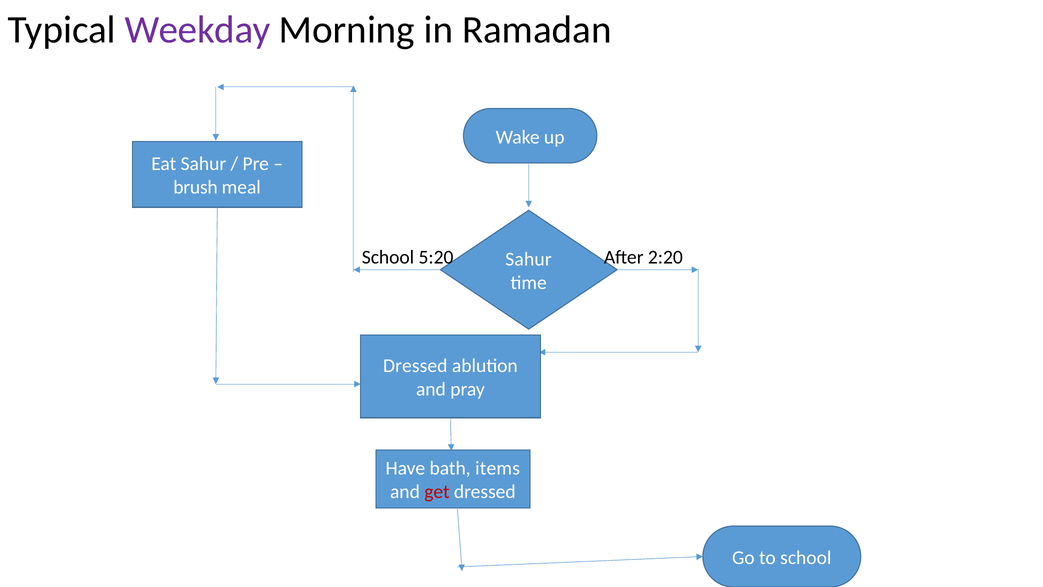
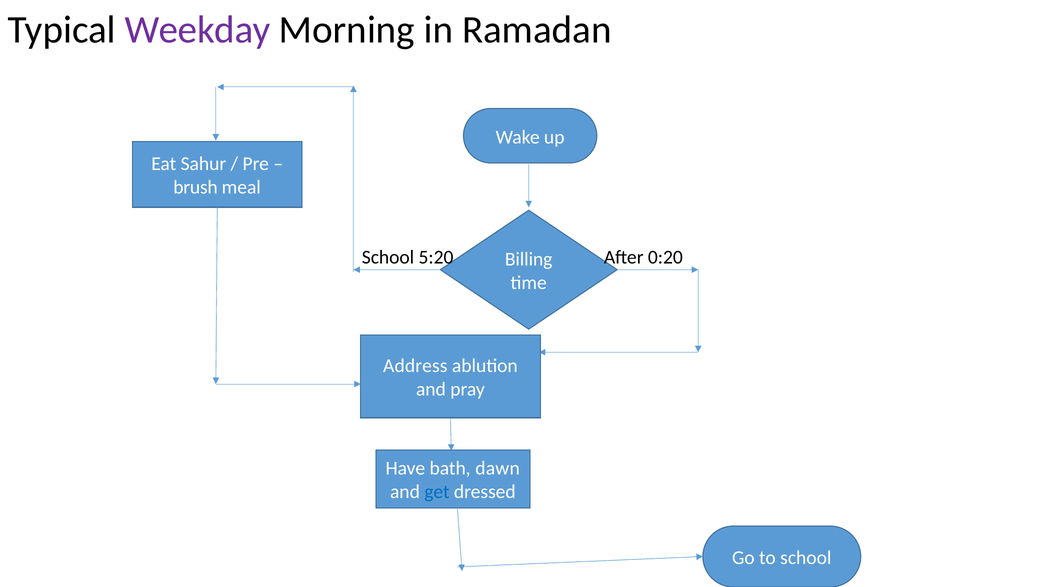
2:20: 2:20 -> 0:20
Sahur at (529, 259): Sahur -> Billing
Dressed at (415, 366): Dressed -> Address
items: items -> dawn
get colour: red -> blue
